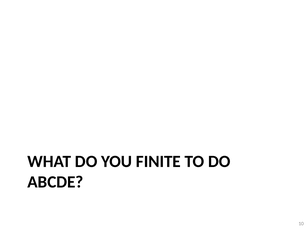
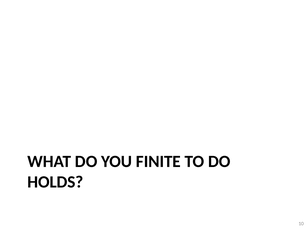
ABCDE: ABCDE -> HOLDS
